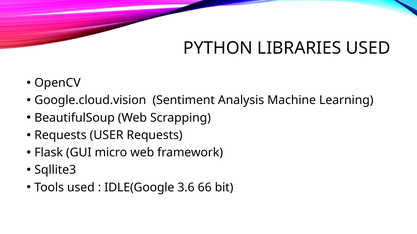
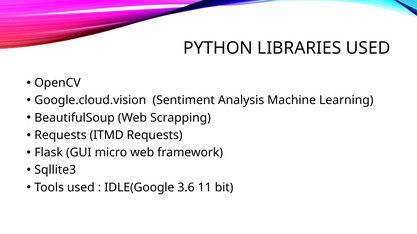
USER: USER -> ITMD
66: 66 -> 11
